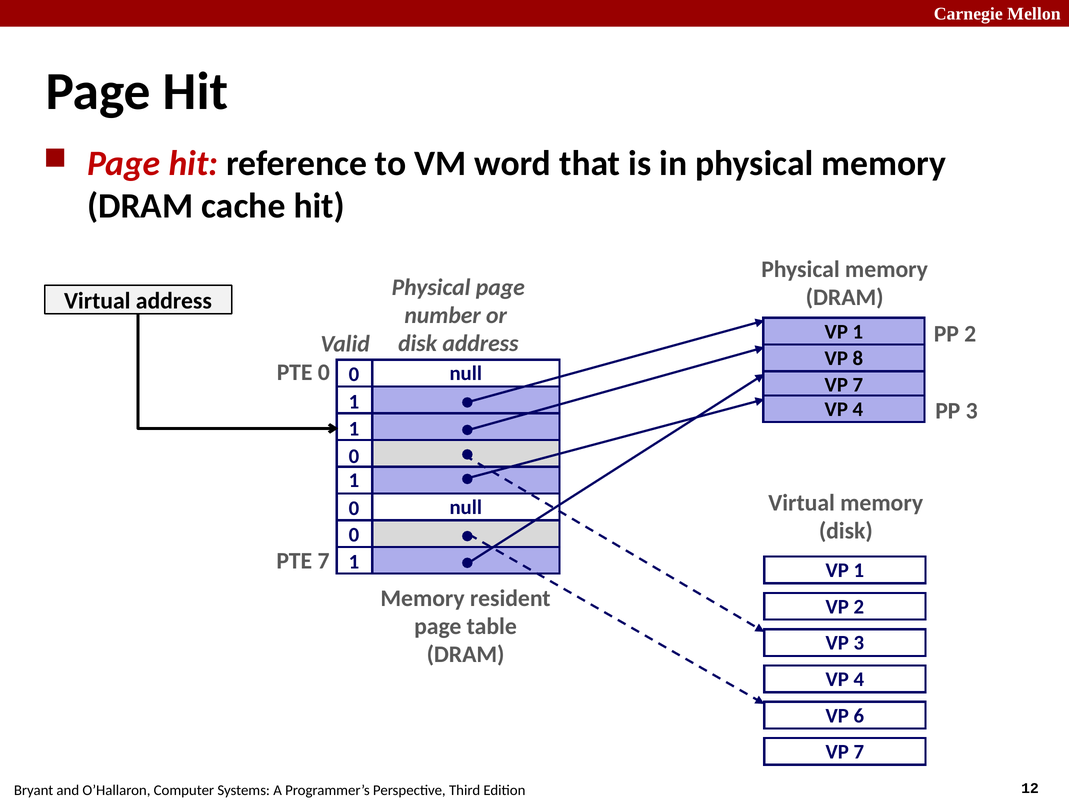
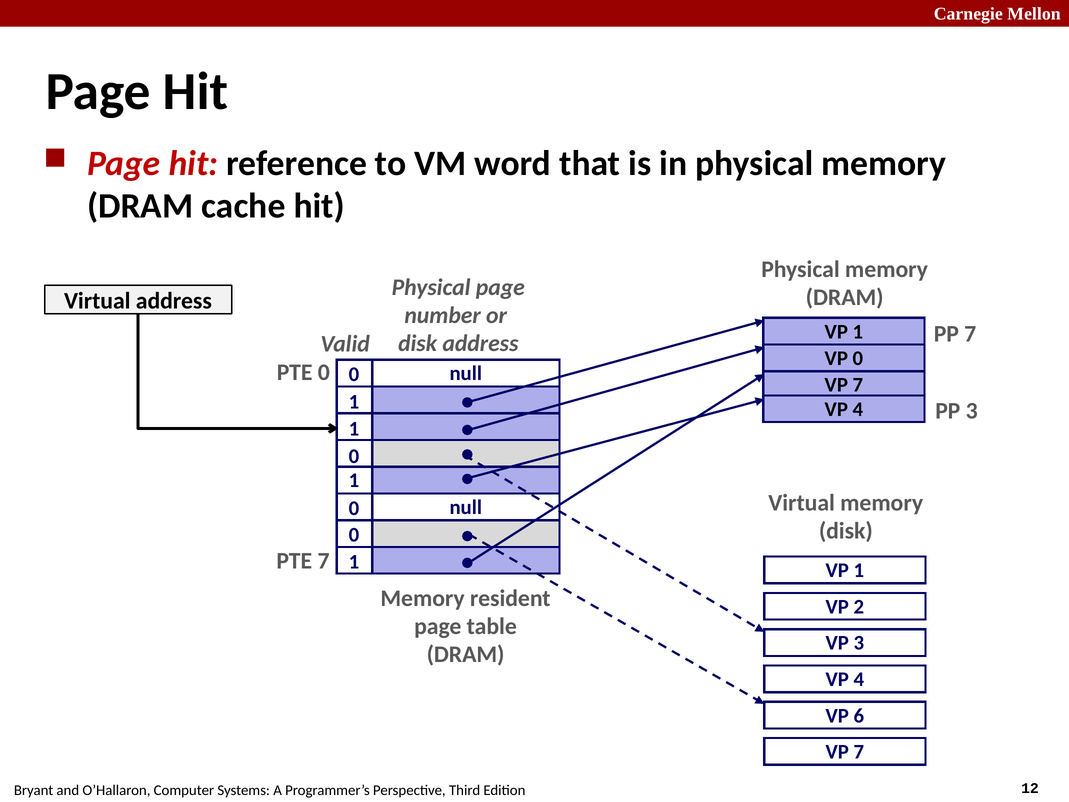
PP 2: 2 -> 7
VP 8: 8 -> 0
